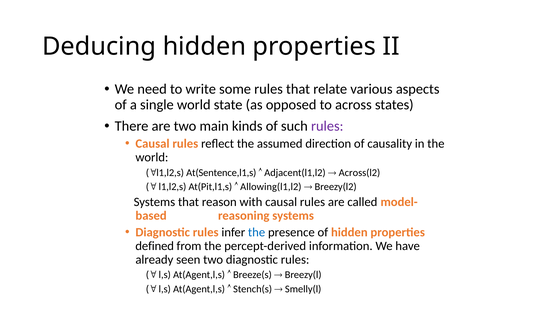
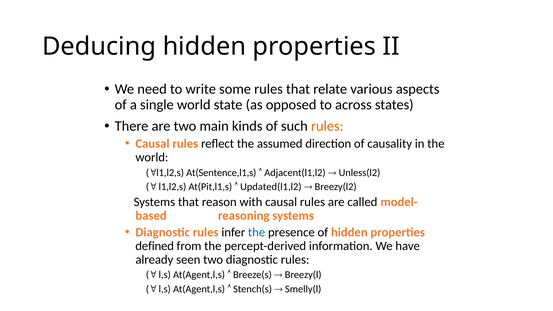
rules at (327, 126) colour: purple -> orange
Across(l2: Across(l2 -> Unless(l2
Allowing(l1,l2: Allowing(l1,l2 -> Updated(l1,l2
